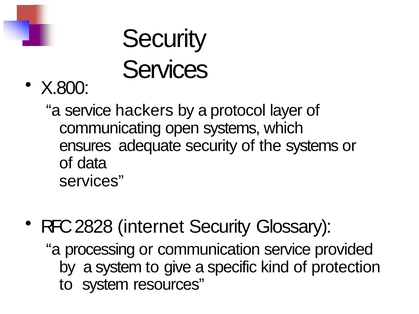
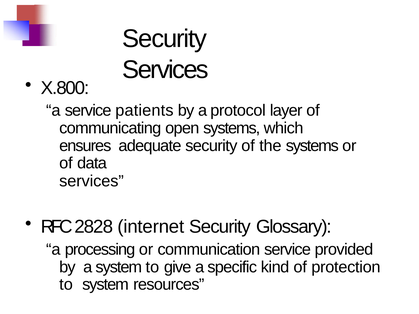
hackers: hackers -> patients
